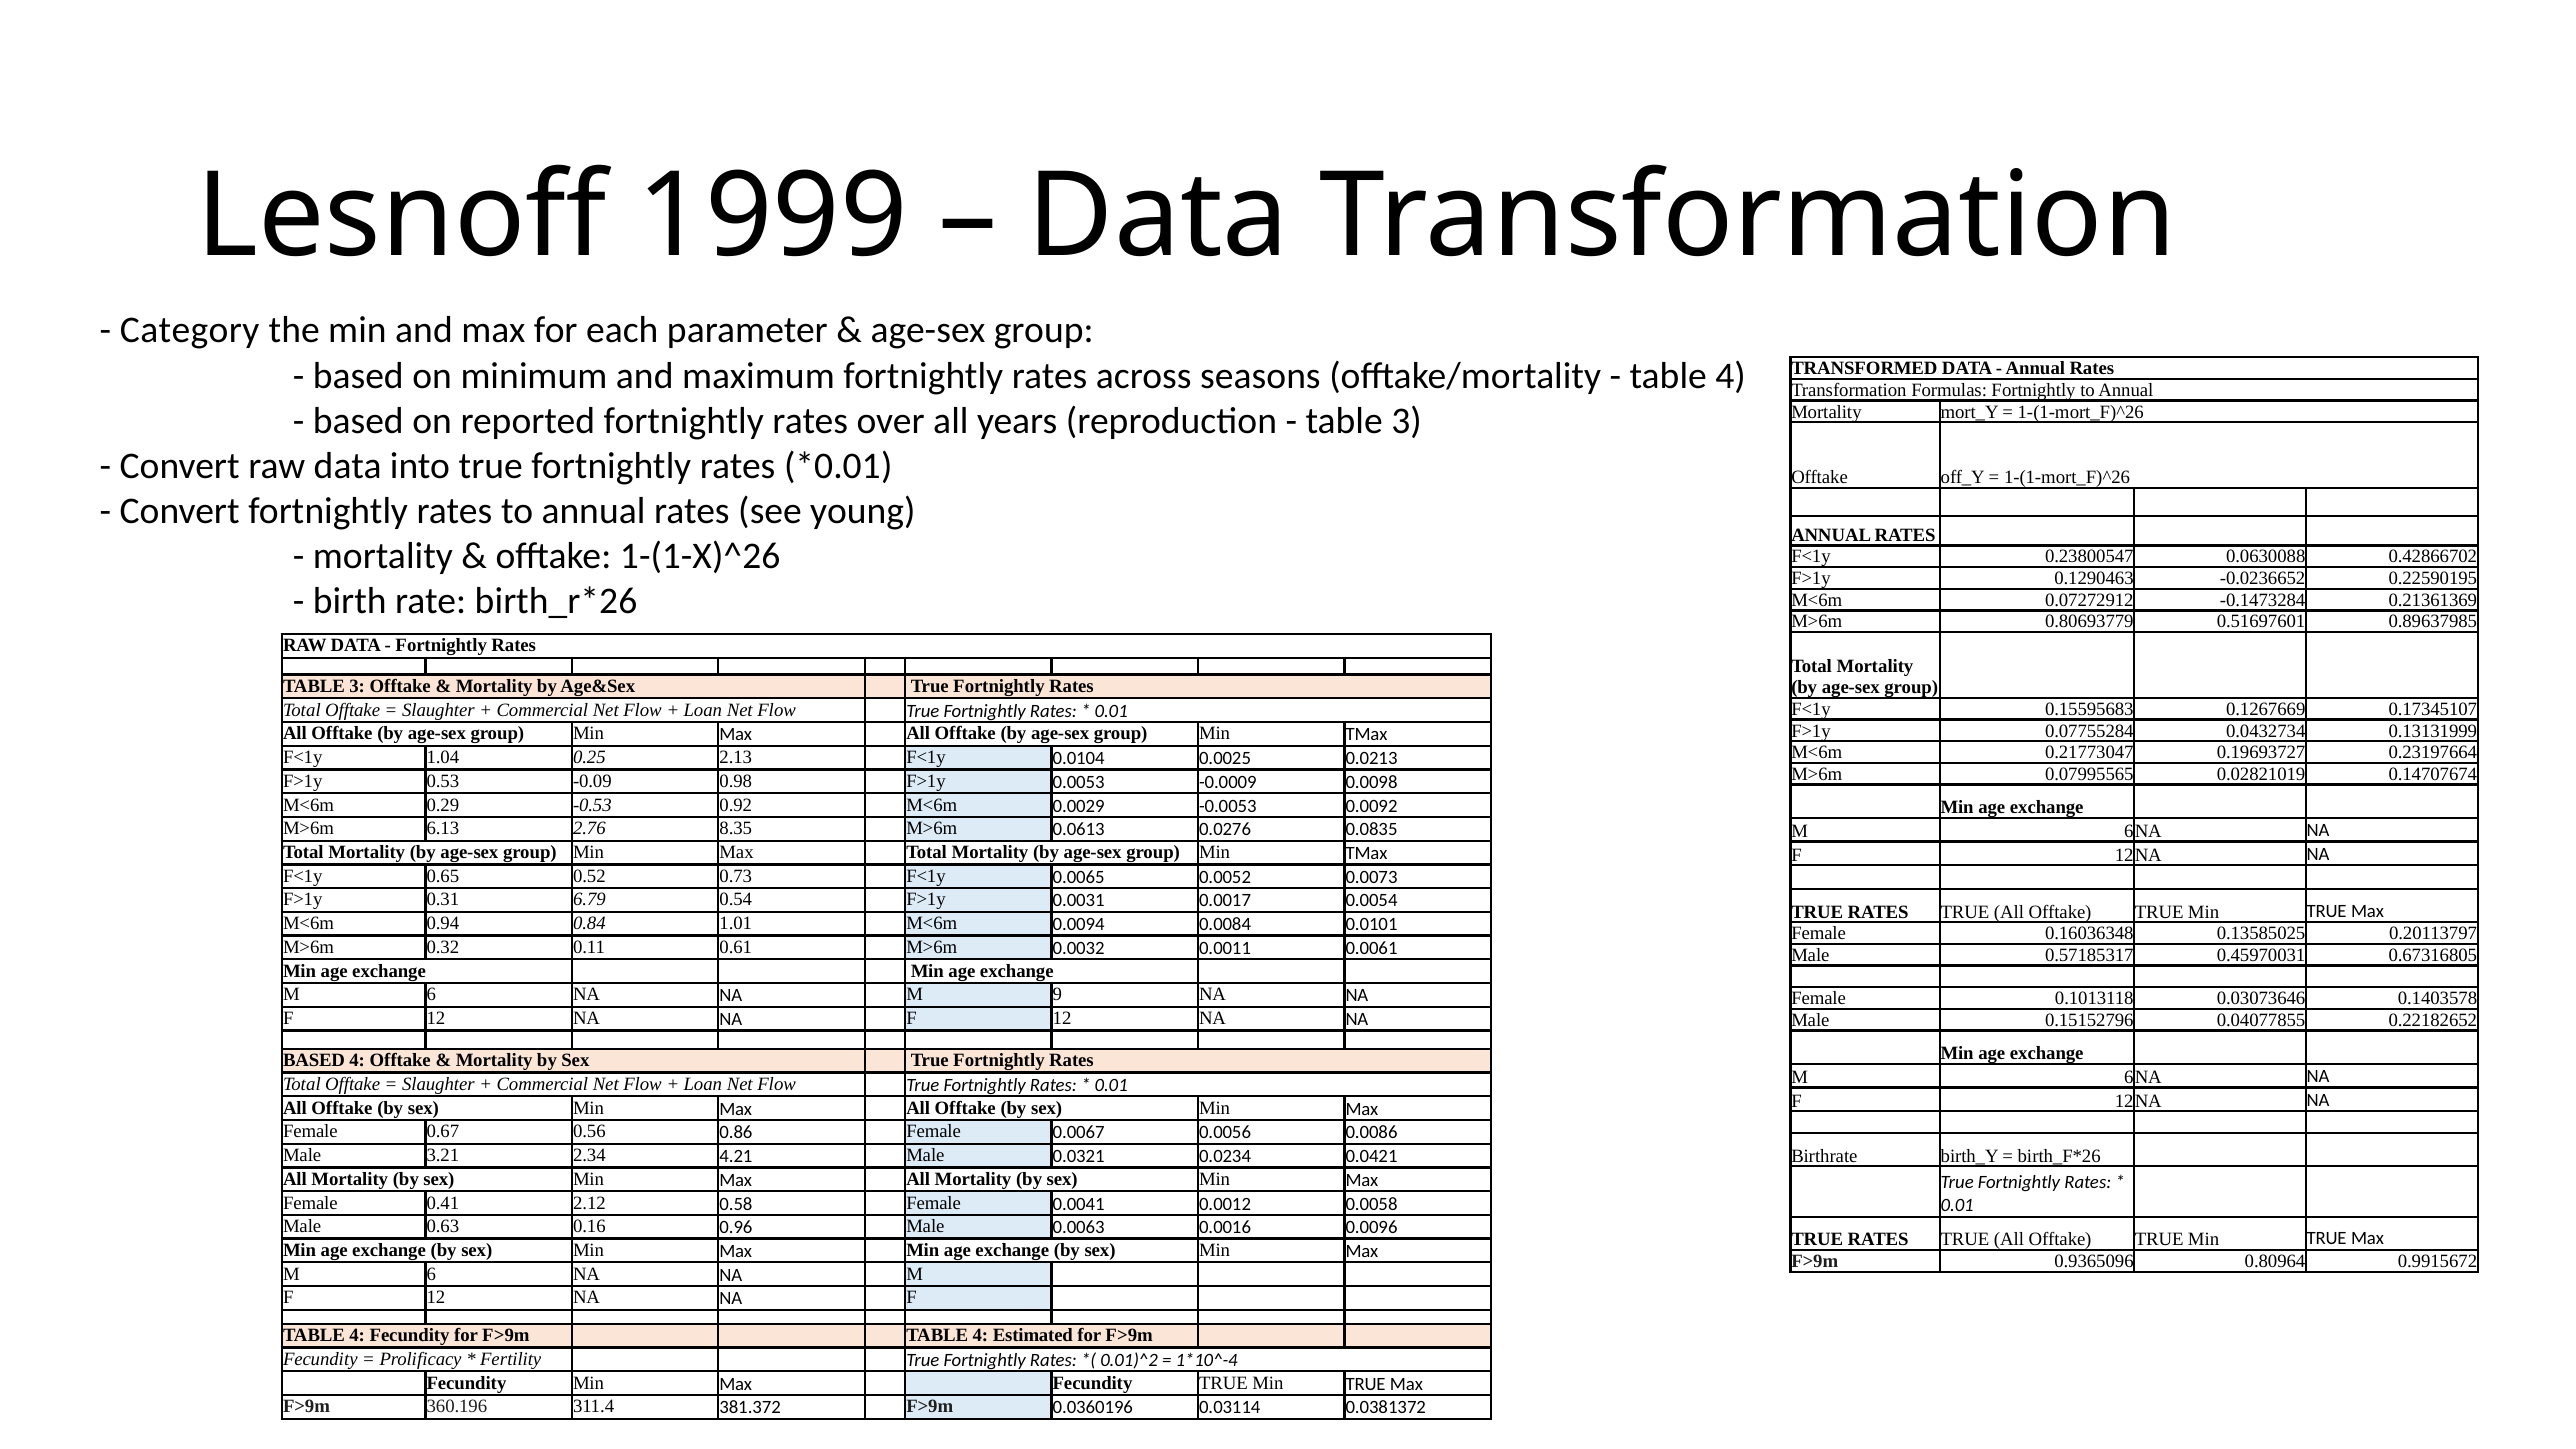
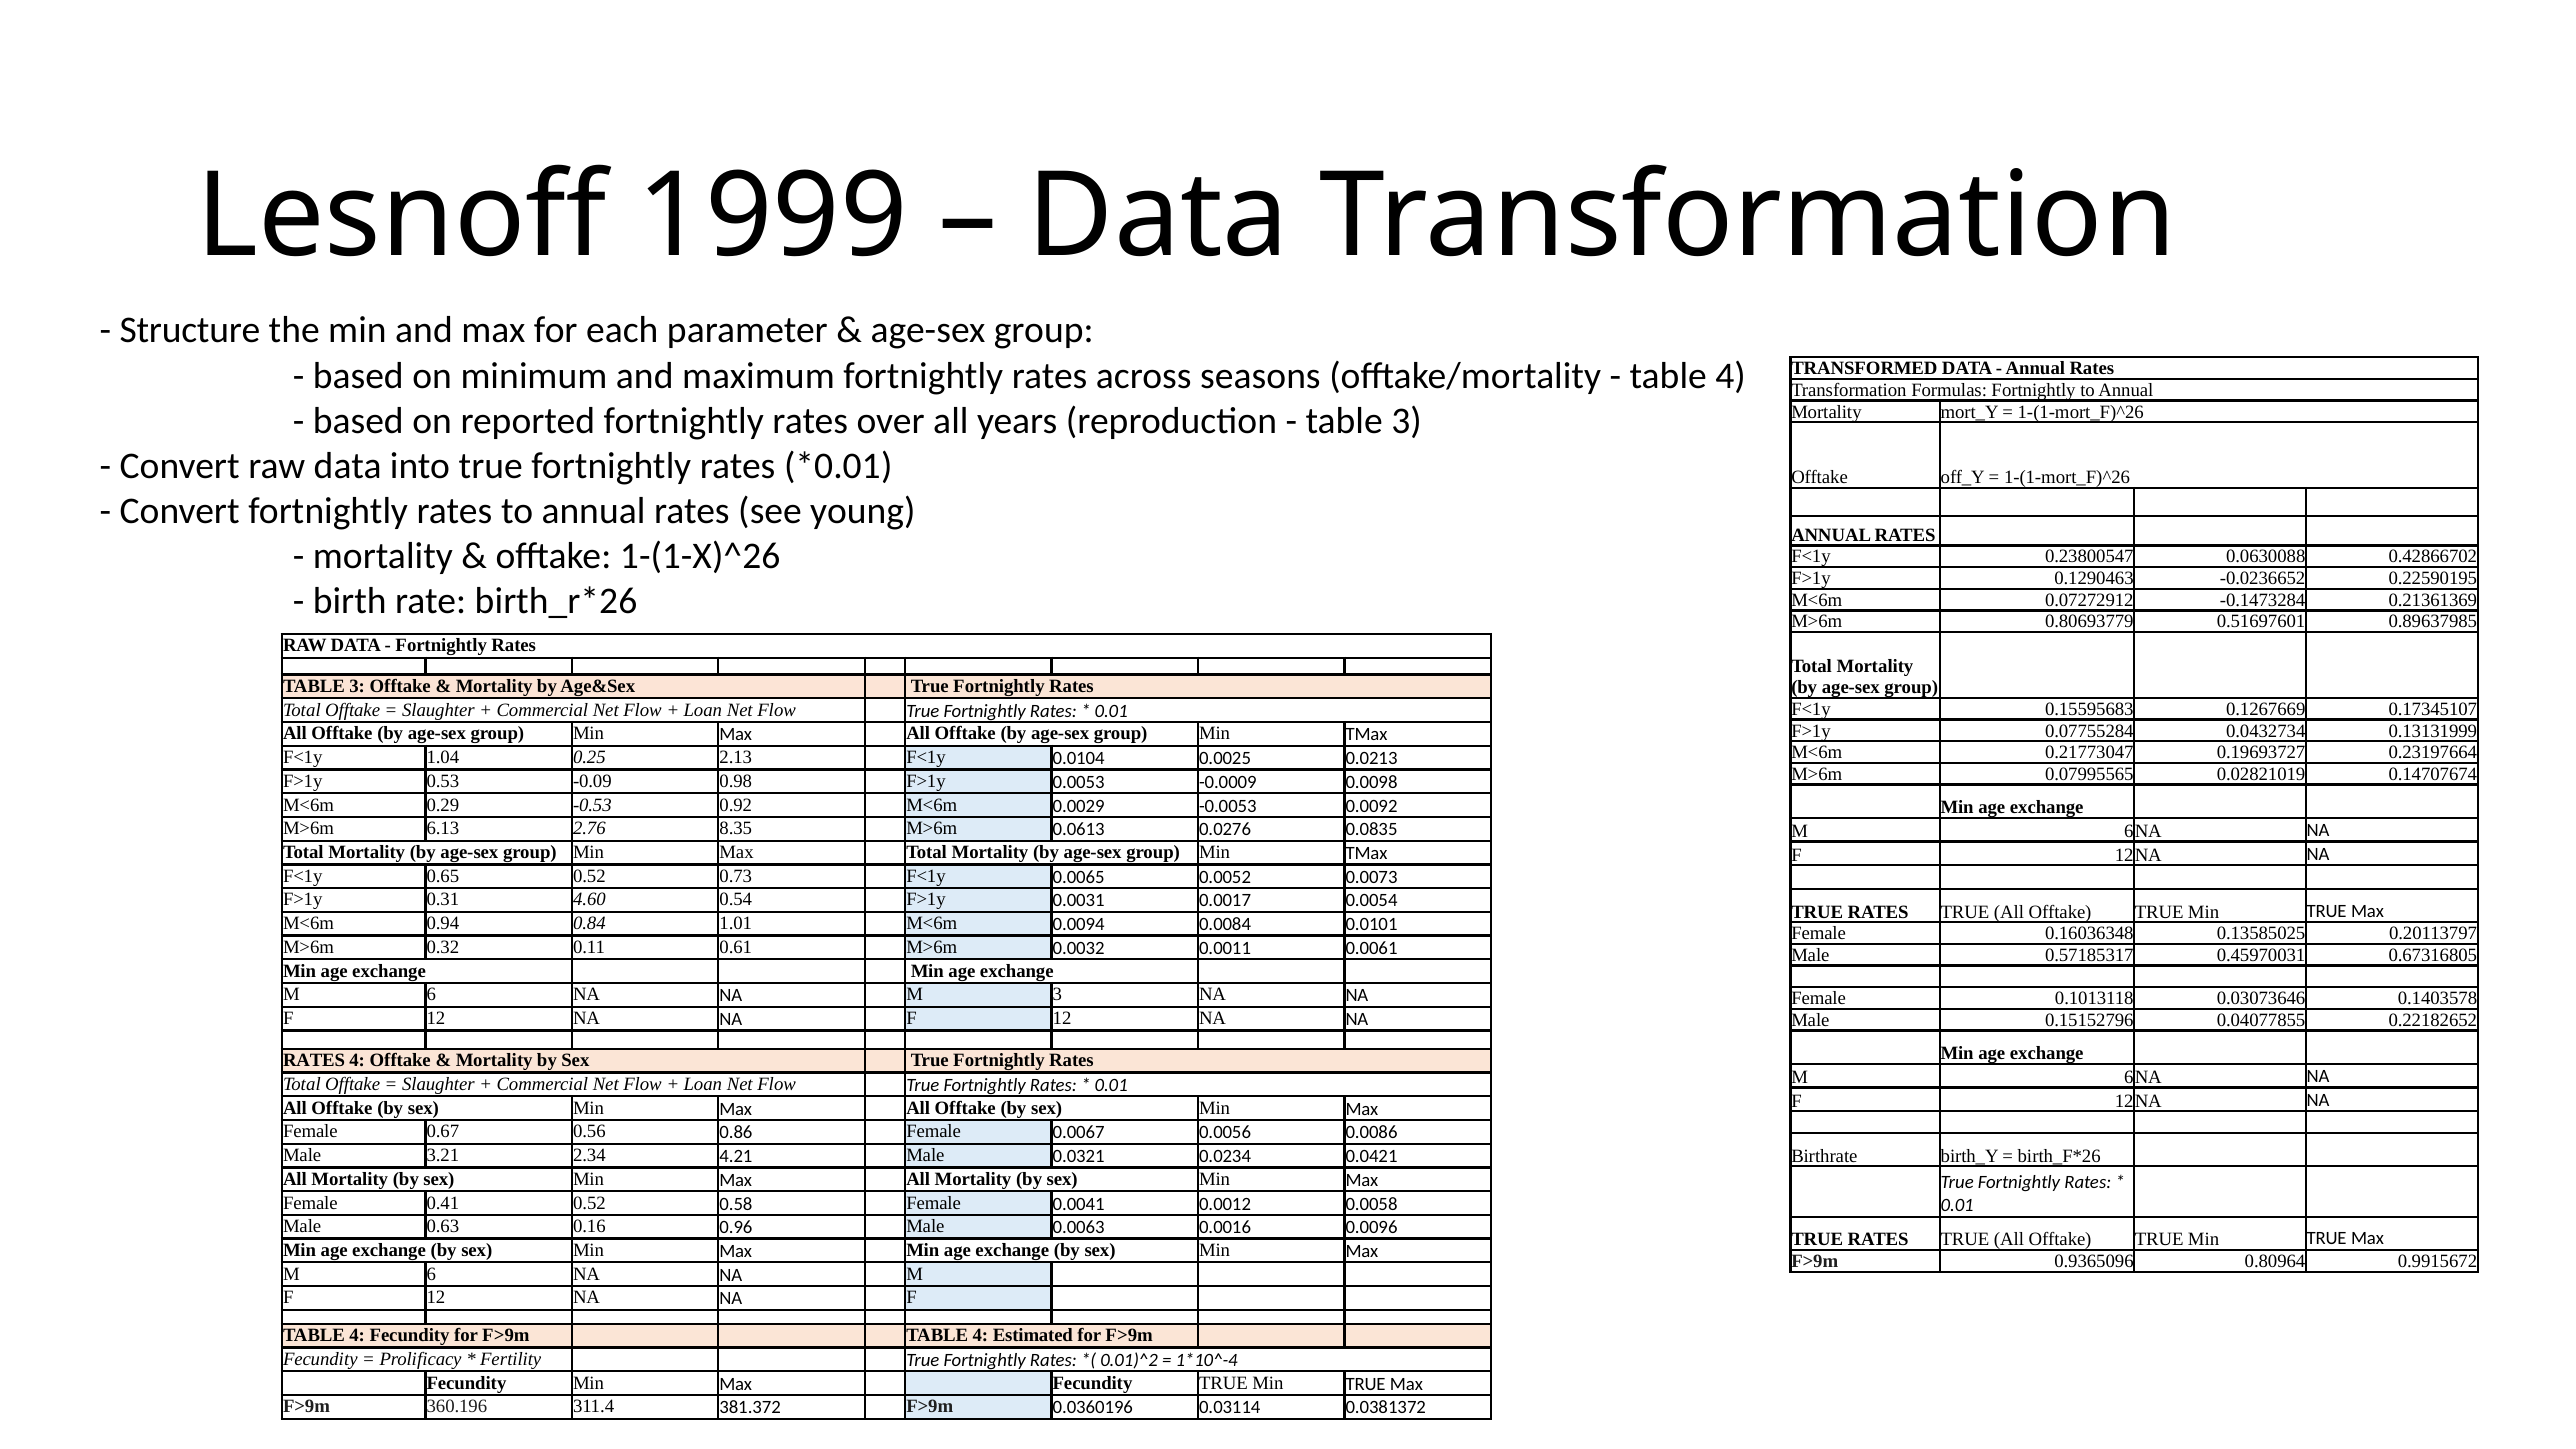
Category: Category -> Structure
6.79: 6.79 -> 4.60
M 9: 9 -> 3
BASED at (314, 1060): BASED -> RATES
0.41 2.12: 2.12 -> 0.52
